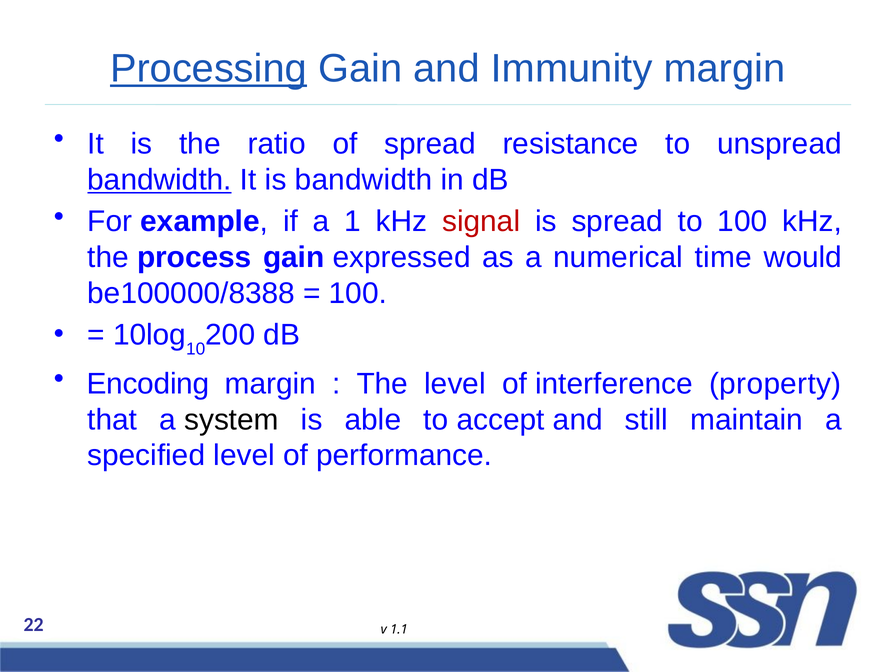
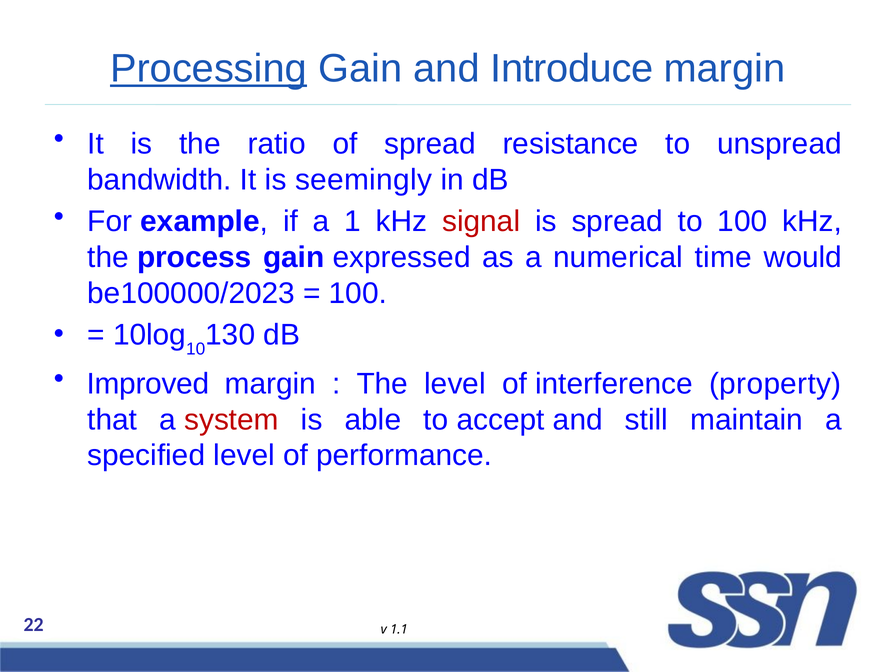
Immunity: Immunity -> Introduce
bandwidth at (160, 180) underline: present -> none
is bandwidth: bandwidth -> seemingly
be100000/8388: be100000/8388 -> be100000/2023
200: 200 -> 130
Encoding: Encoding -> Improved
system colour: black -> red
